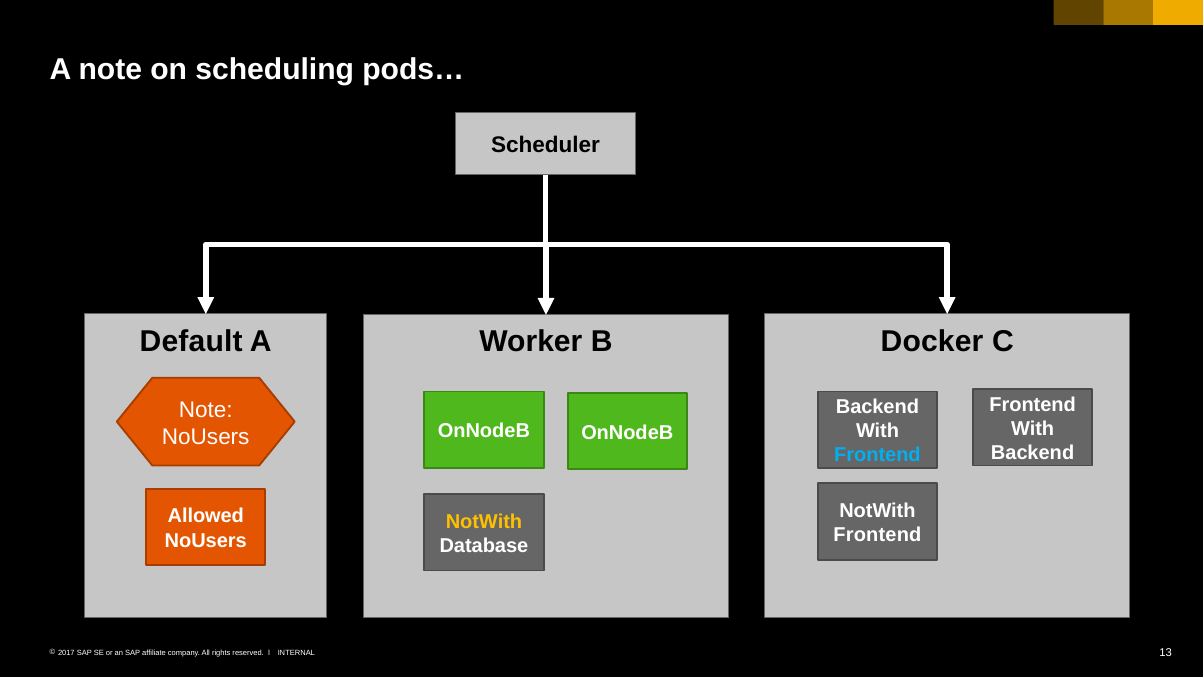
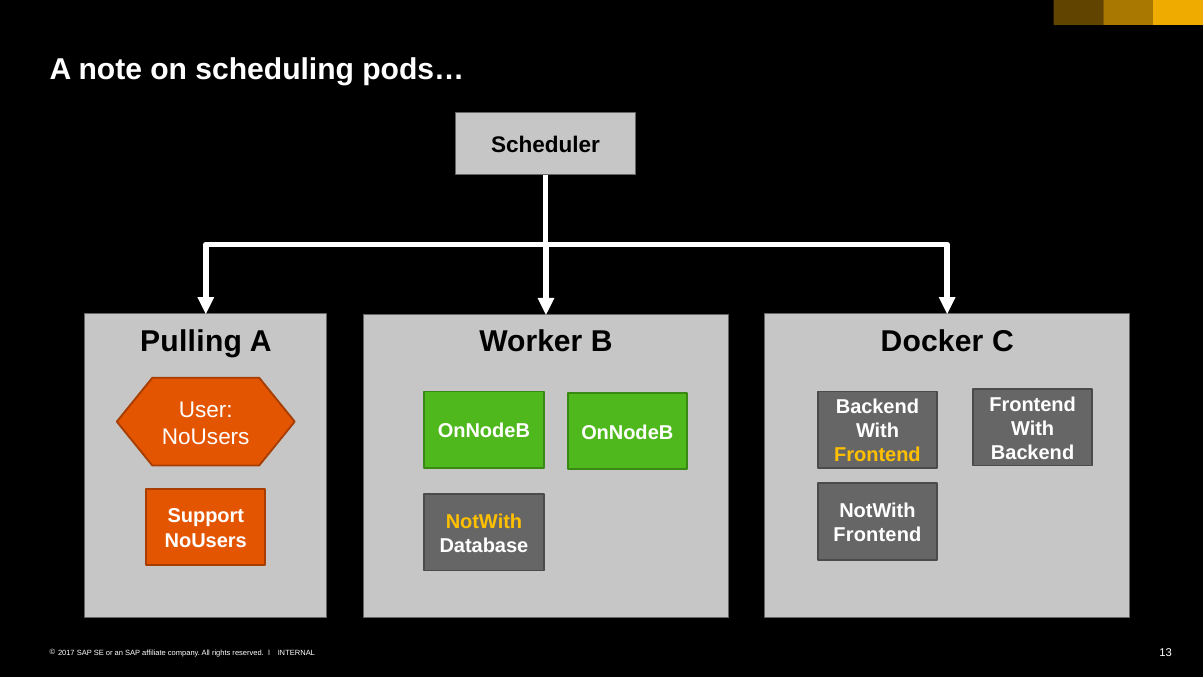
Default: Default -> Pulling
Note at (206, 409): Note -> User
Frontend at (877, 455) colour: light blue -> yellow
Allowed: Allowed -> Support
